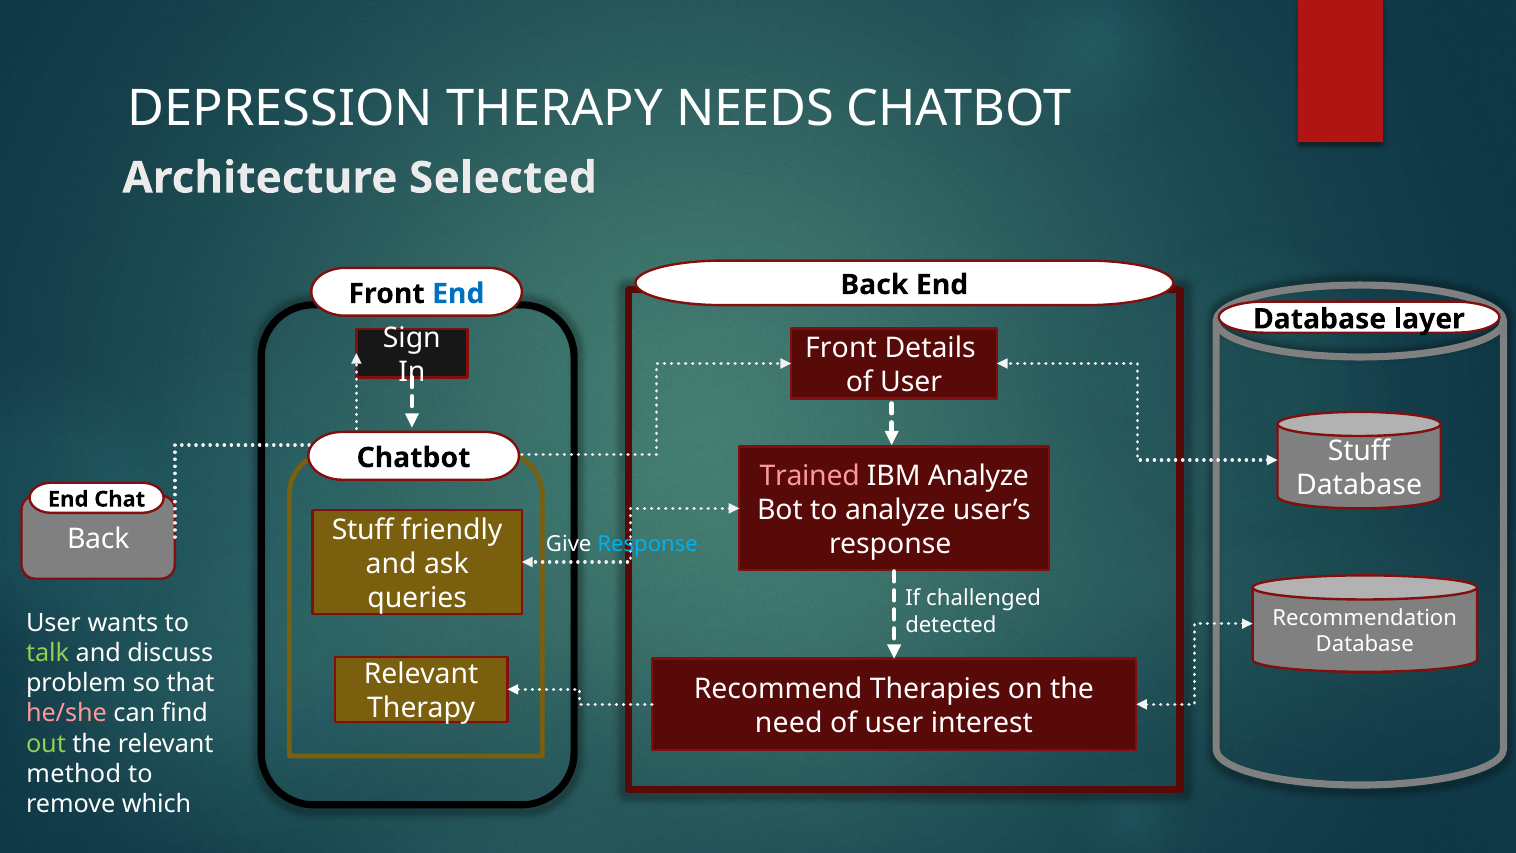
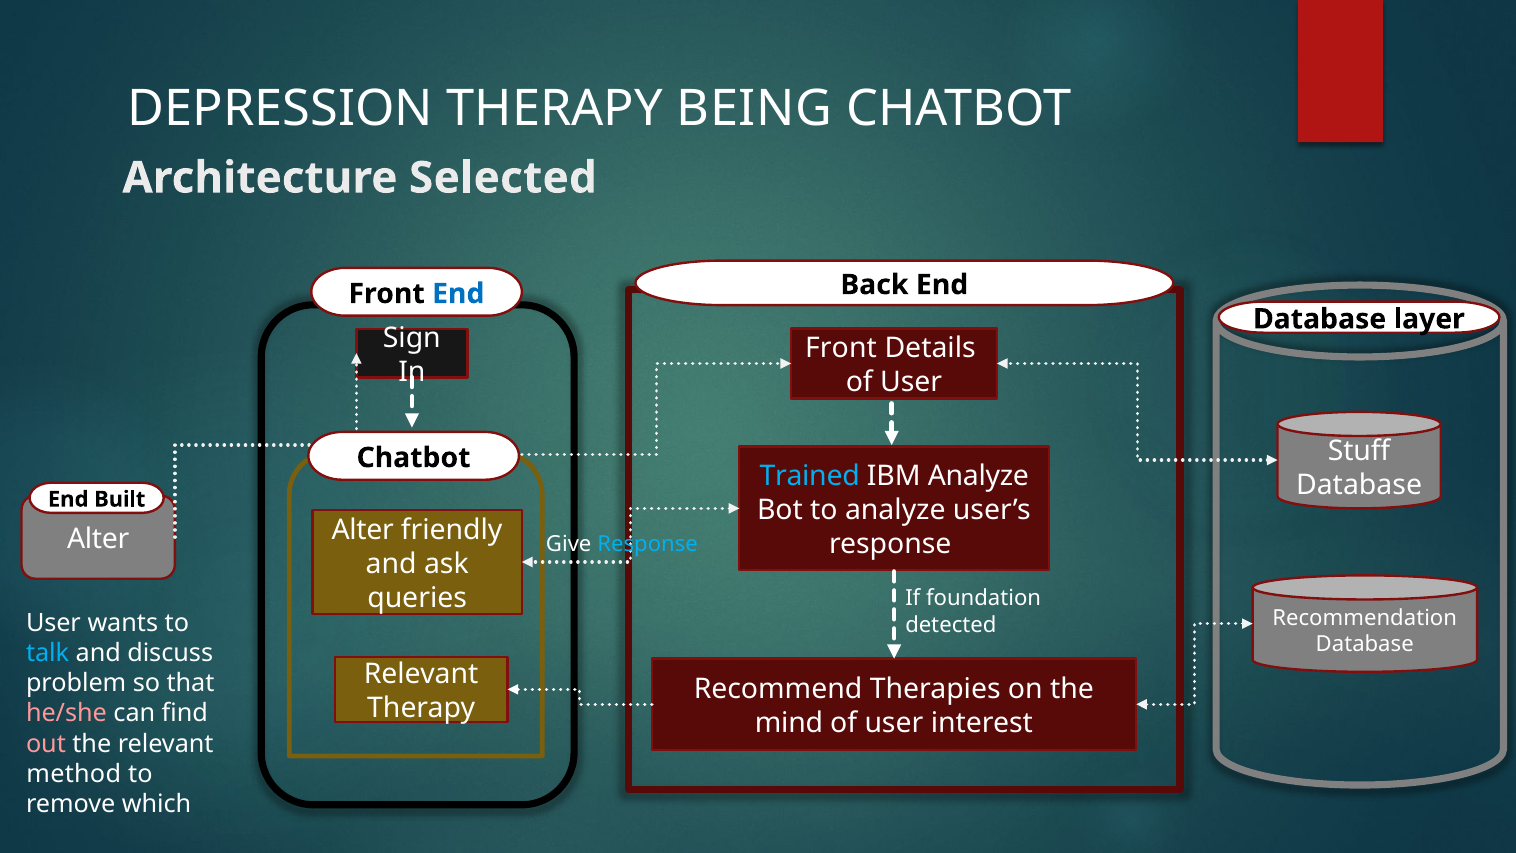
NEEDS: NEEDS -> BEING
Trained colour: pink -> light blue
Chat: Chat -> Built
Stuff at (363, 530): Stuff -> Alter
Back at (98, 539): Back -> Alter
challenged: challenged -> foundation
talk colour: light green -> light blue
need: need -> mind
out colour: light green -> pink
